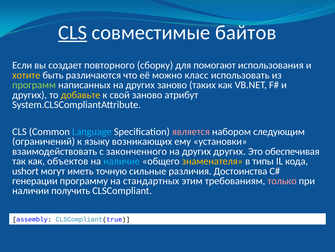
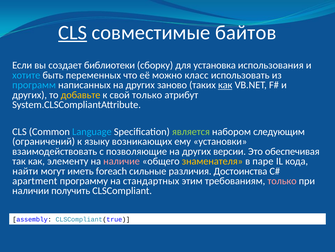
повторного: повторного -> библиотеки
помогают: помогают -> установка
хотите colour: yellow -> light blue
различаются: различаются -> переменных
программ colour: light green -> light blue
как at (225, 85) underline: none -> present
свой заново: заново -> только
является colour: pink -> light green
законченного: законченного -> позволяющие
других других: других -> версии
объектов: объектов -> элементу
наличие colour: light blue -> pink
типы: типы -> паре
ushort: ushort -> найти
точную: точную -> foreach
генерации: генерации -> apartment
